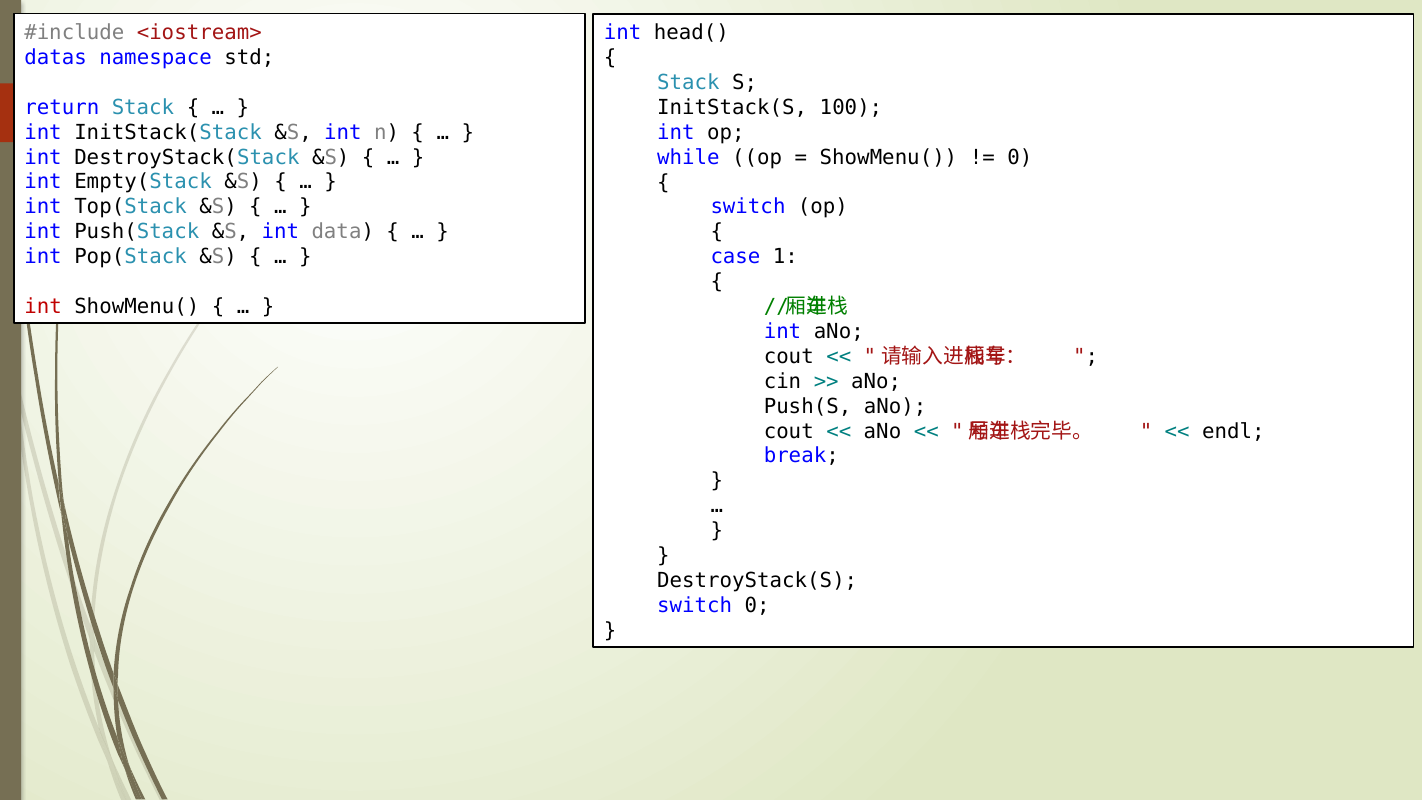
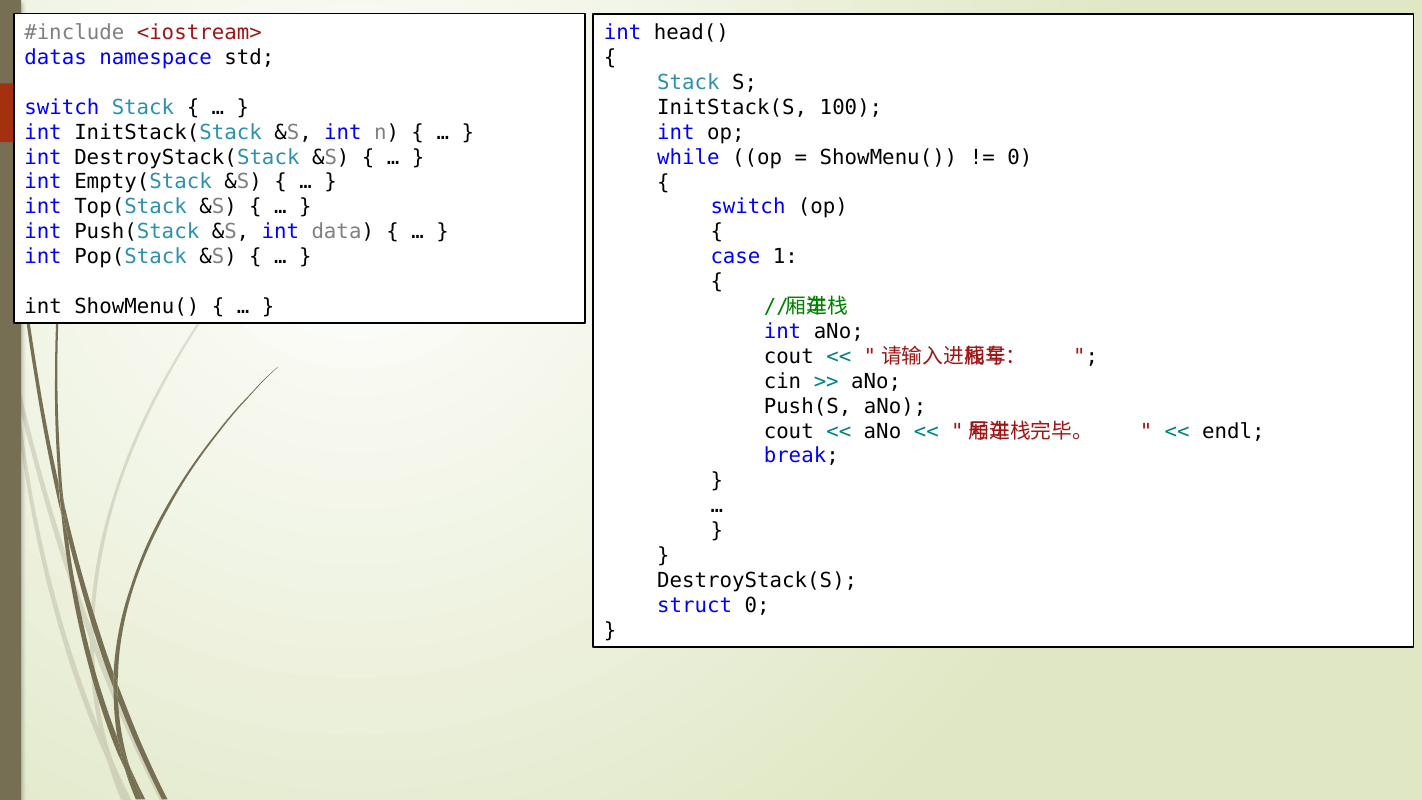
return at (62, 107): return -> switch
int at (43, 307) colour: red -> black
switch at (695, 605): switch -> struct
